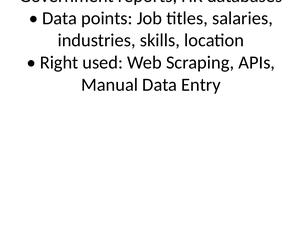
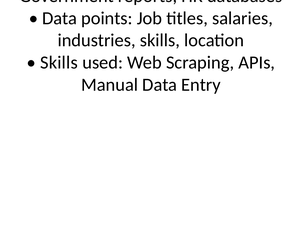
Right at (59, 62): Right -> Skills
